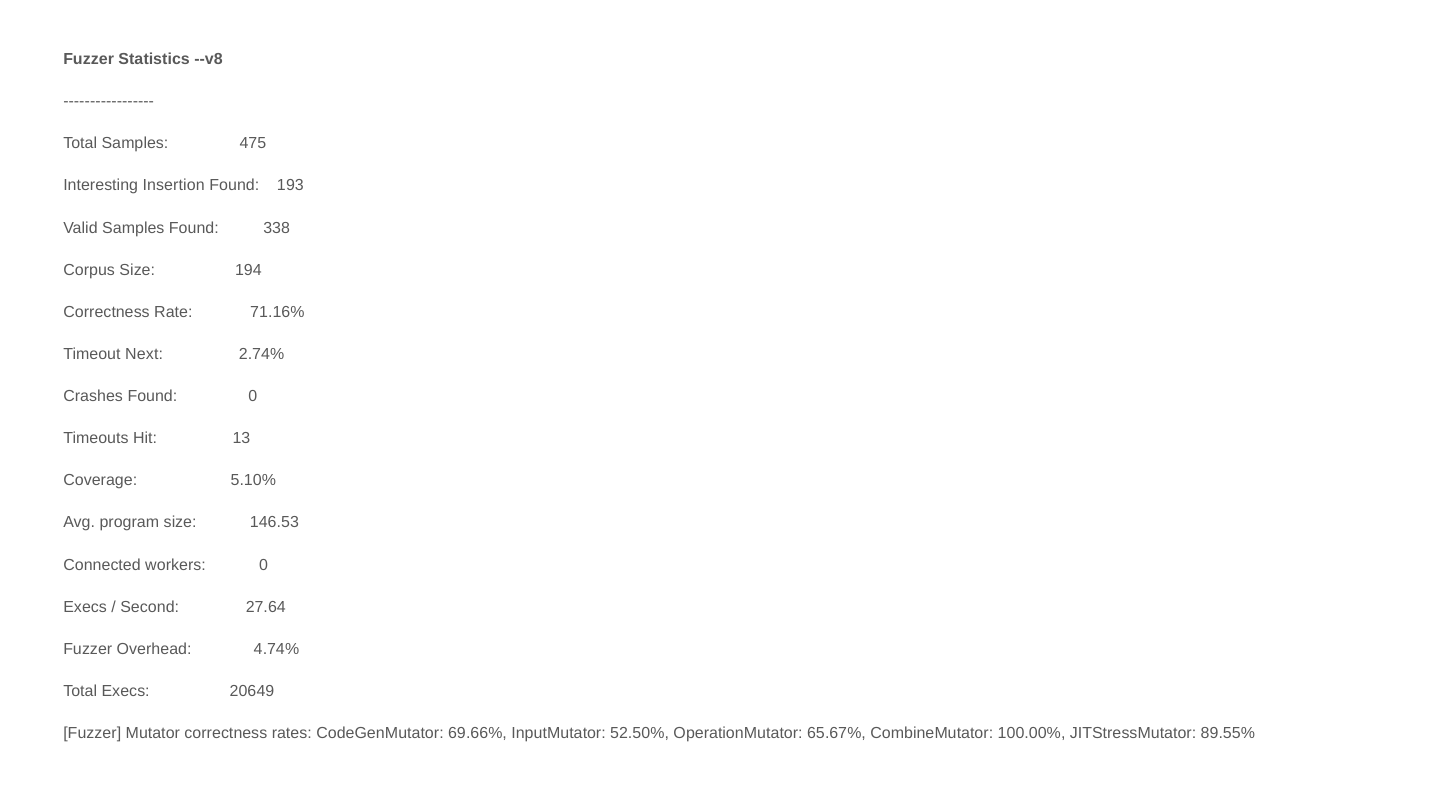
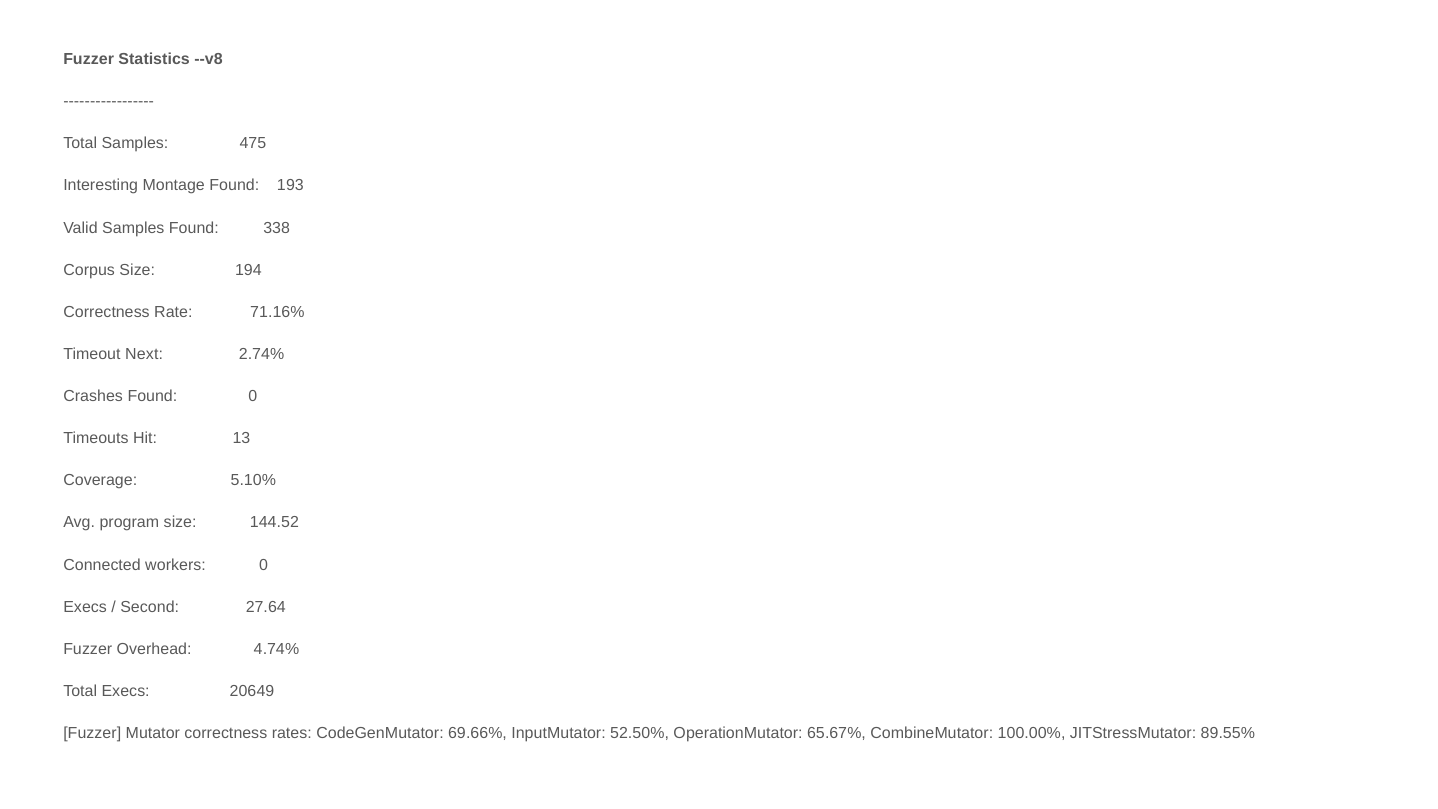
Insertion: Insertion -> Montage
146.53: 146.53 -> 144.52
